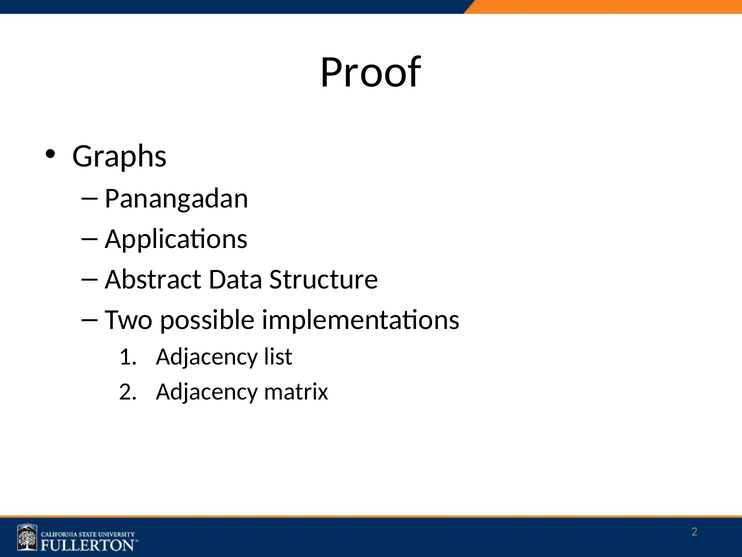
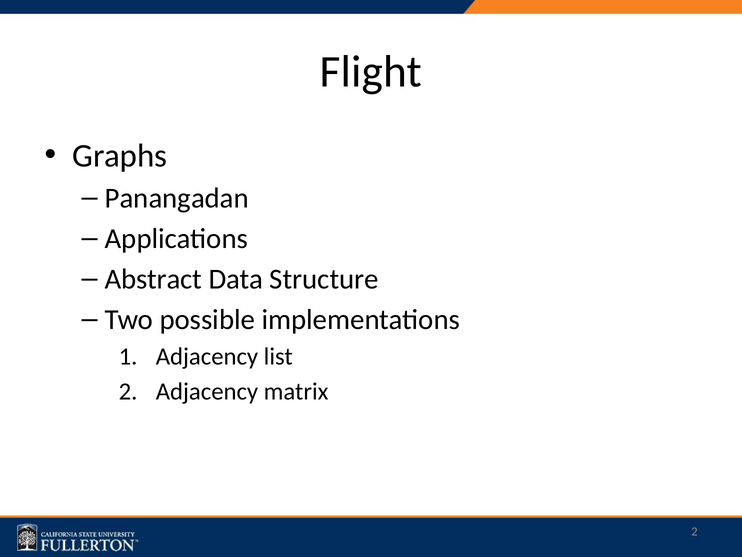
Proof: Proof -> Flight
